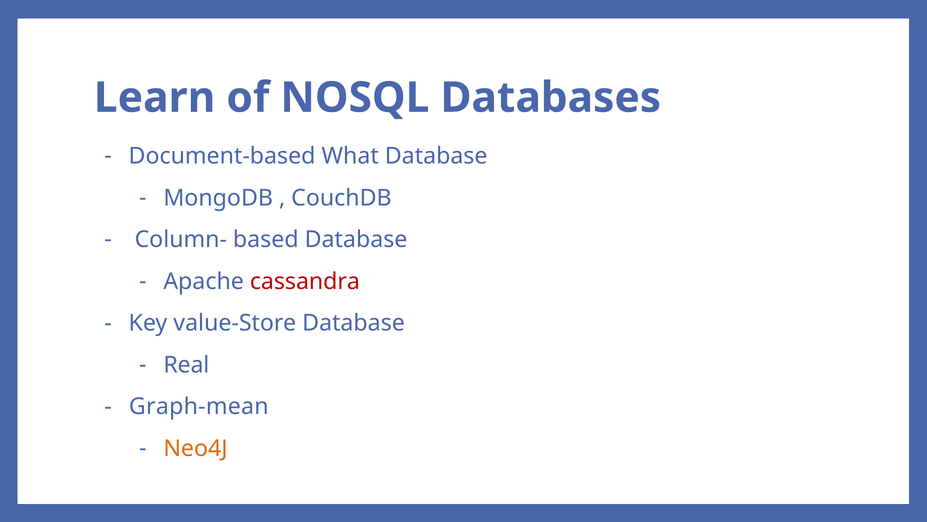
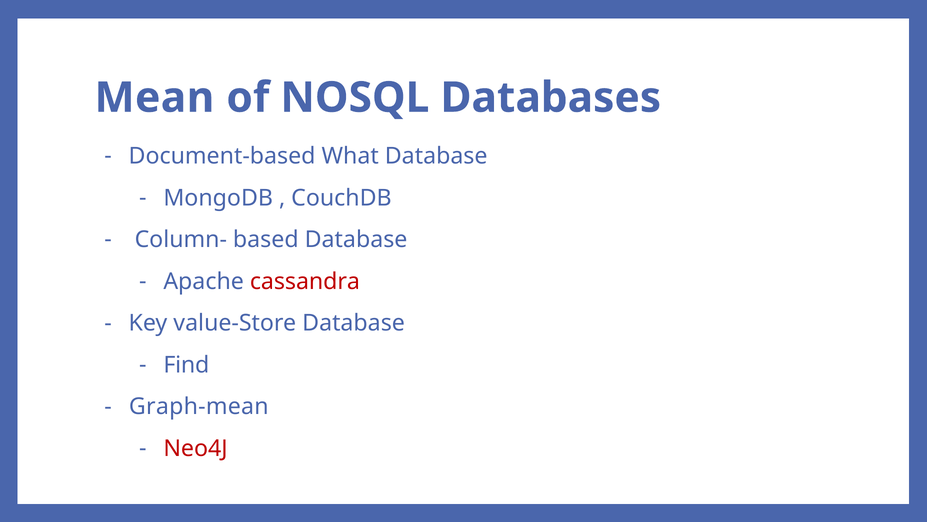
Learn: Learn -> Mean
Real: Real -> Find
Neo4J colour: orange -> red
